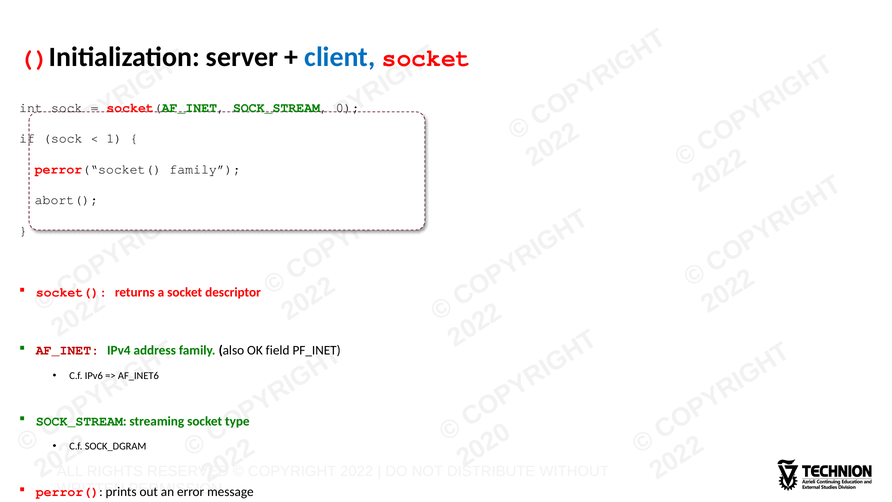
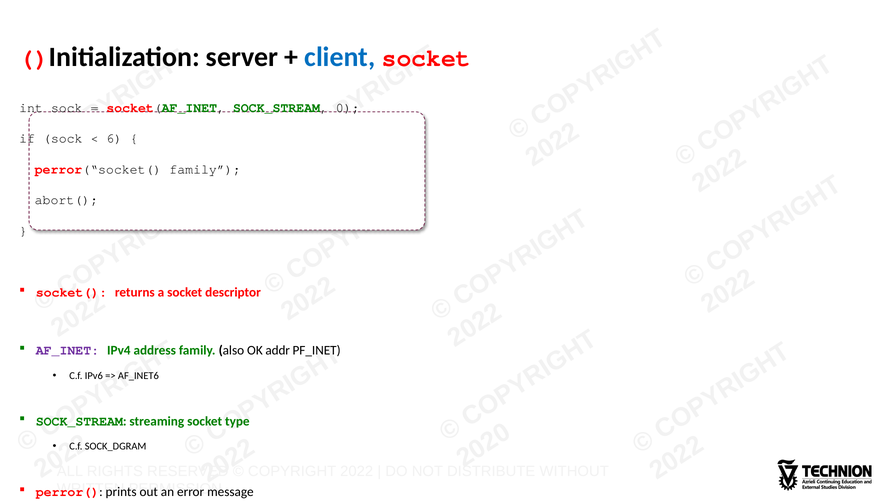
1: 1 -> 6
AF_INET colour: red -> purple
field: field -> addr
